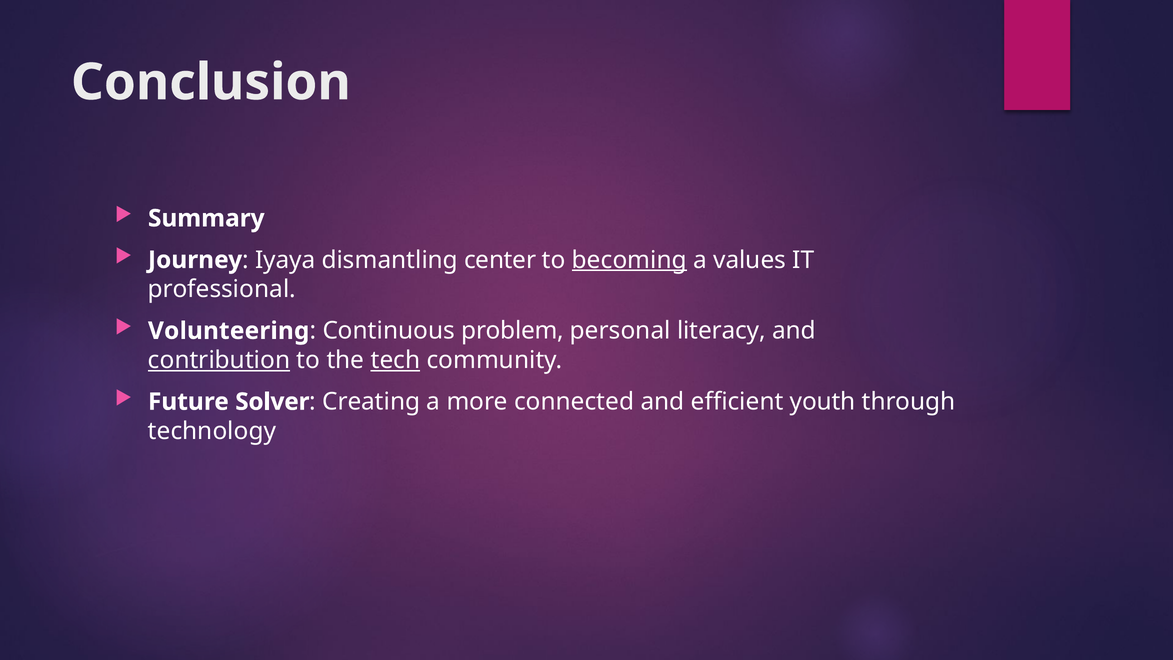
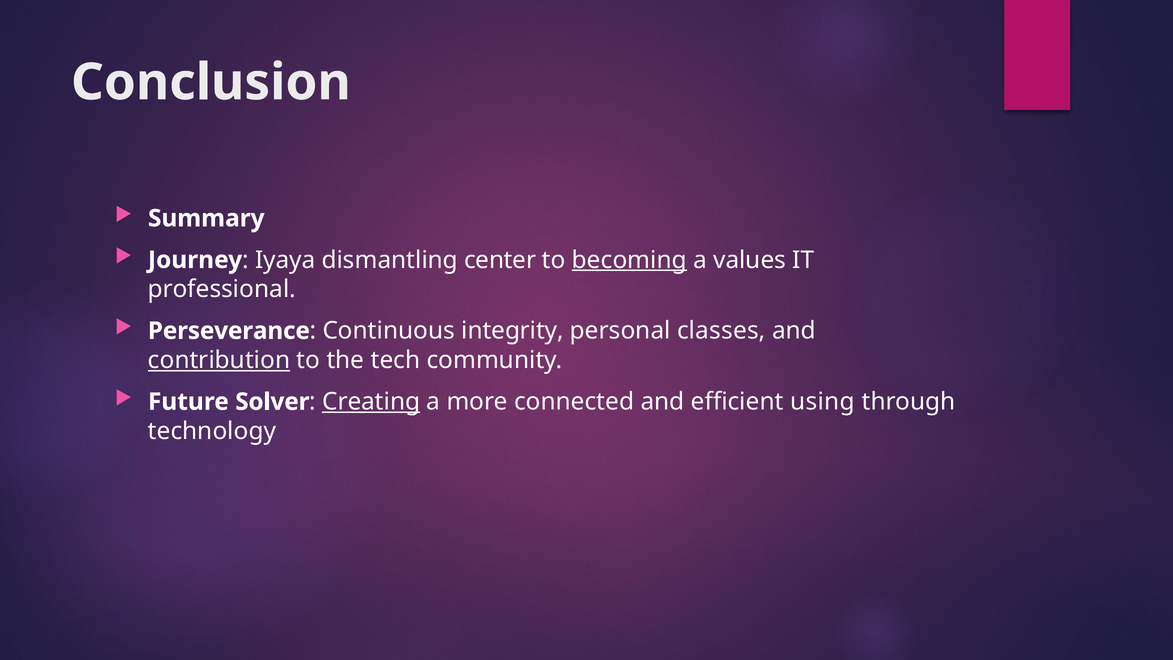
Volunteering: Volunteering -> Perseverance
problem: problem -> integrity
literacy: literacy -> classes
tech underline: present -> none
Creating underline: none -> present
youth: youth -> using
